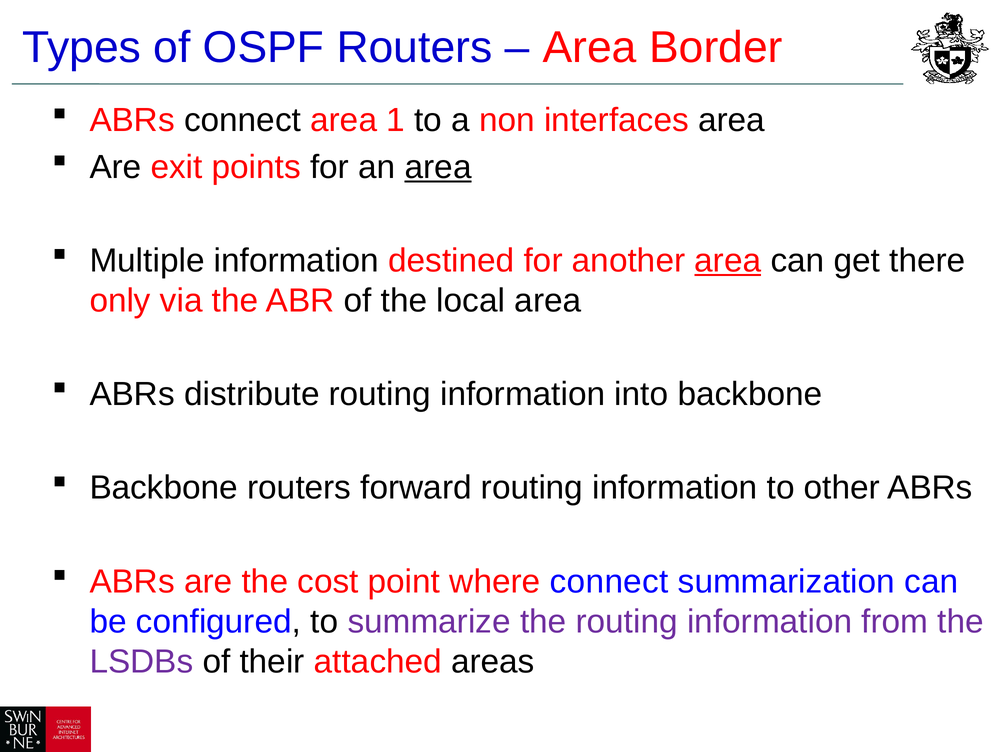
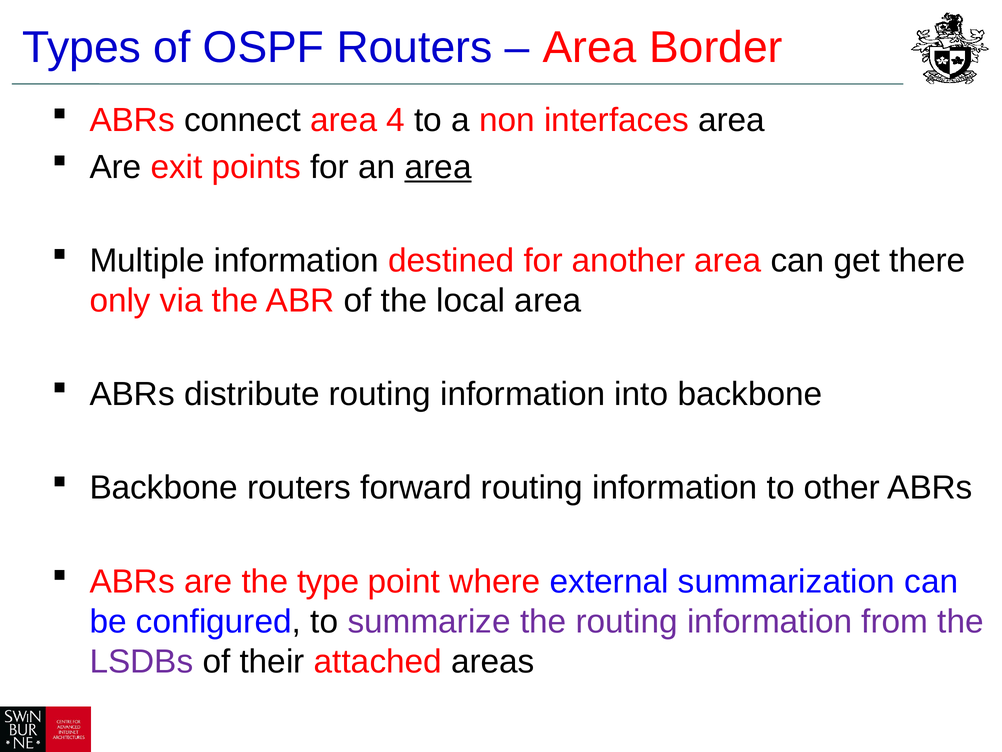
1: 1 -> 4
area at (728, 261) underline: present -> none
cost: cost -> type
where connect: connect -> external
